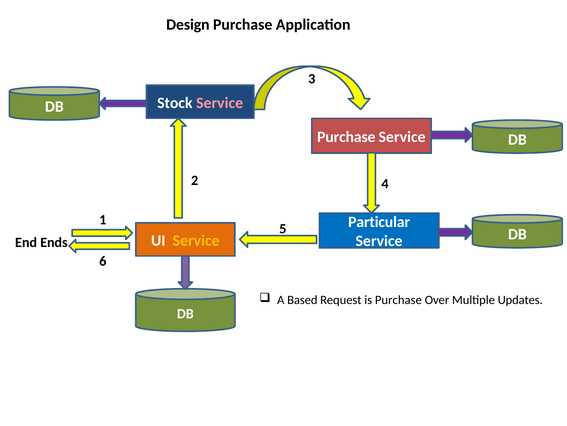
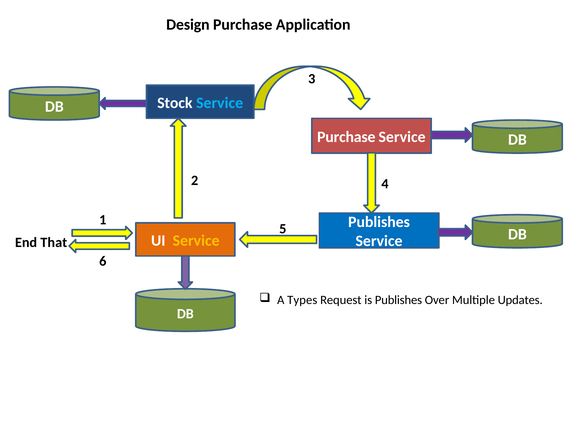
Service at (220, 103) colour: pink -> light blue
Particular at (379, 222): Particular -> Publishes
Ends: Ends -> That
Based: Based -> Types
is Purchase: Purchase -> Publishes
